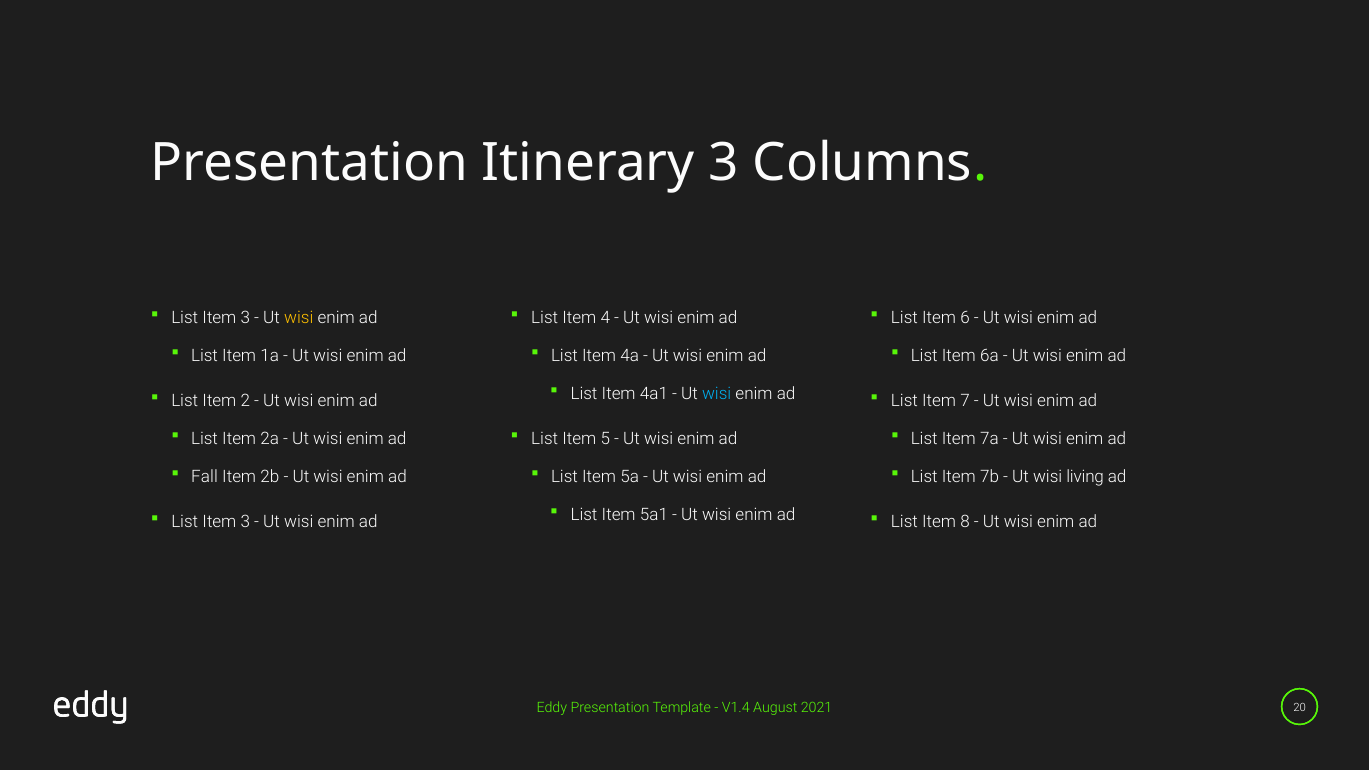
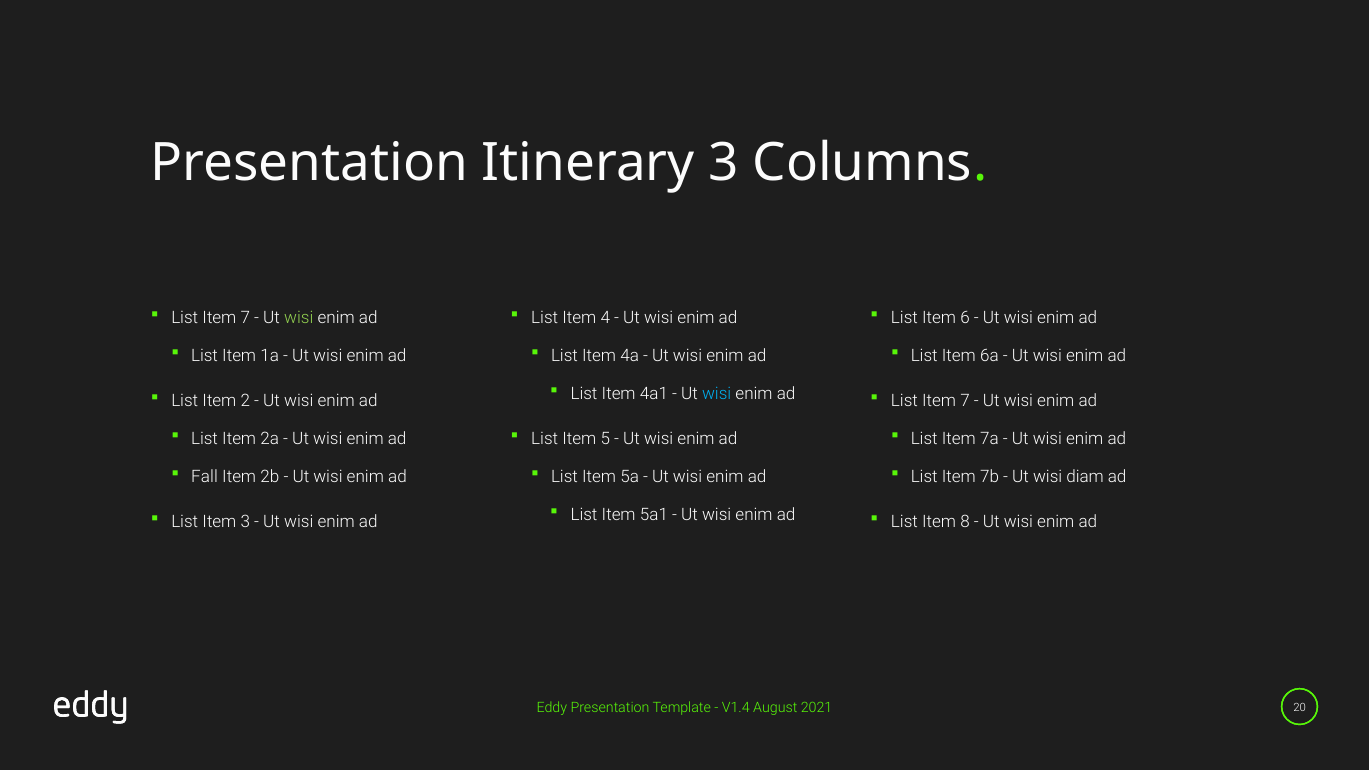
3 at (245, 318): 3 -> 7
wisi at (299, 318) colour: yellow -> light green
living: living -> diam
